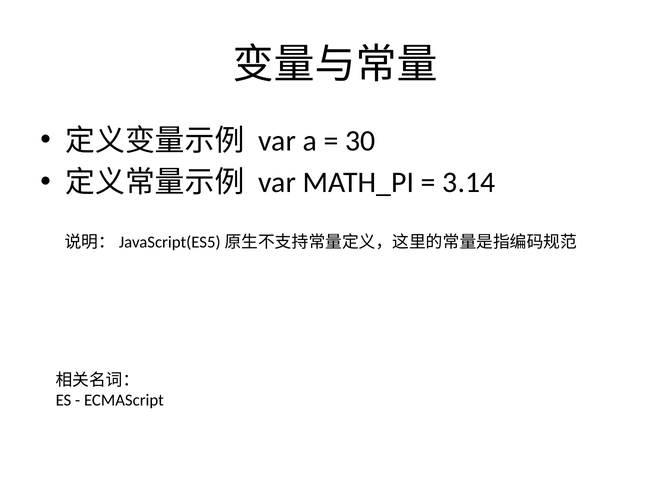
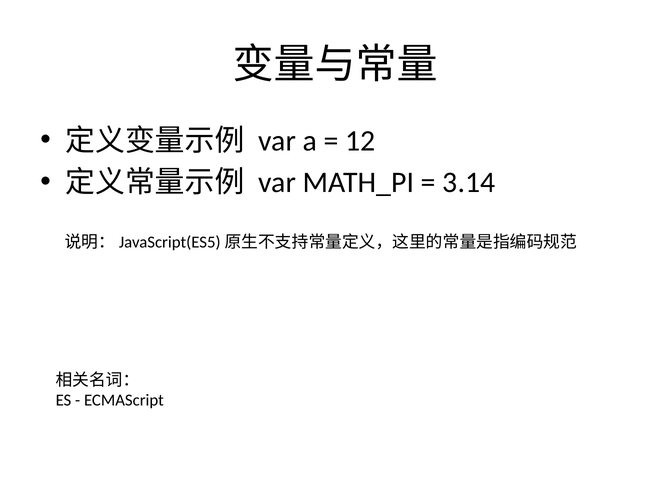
30: 30 -> 12
